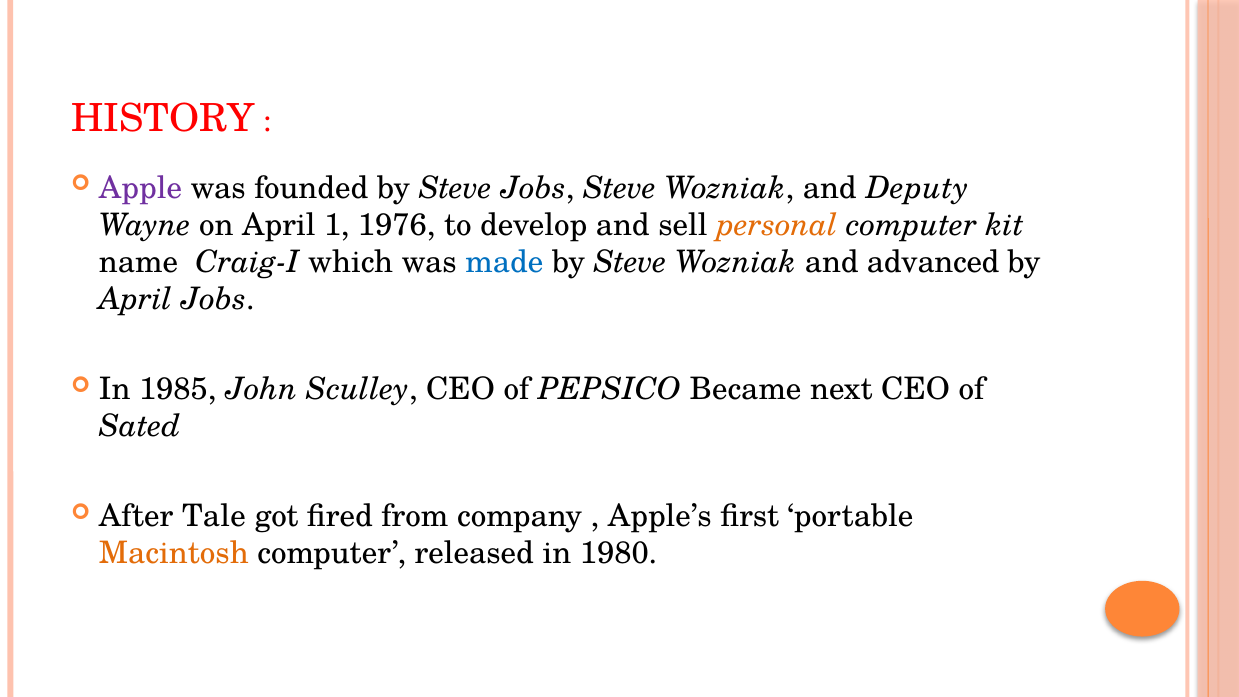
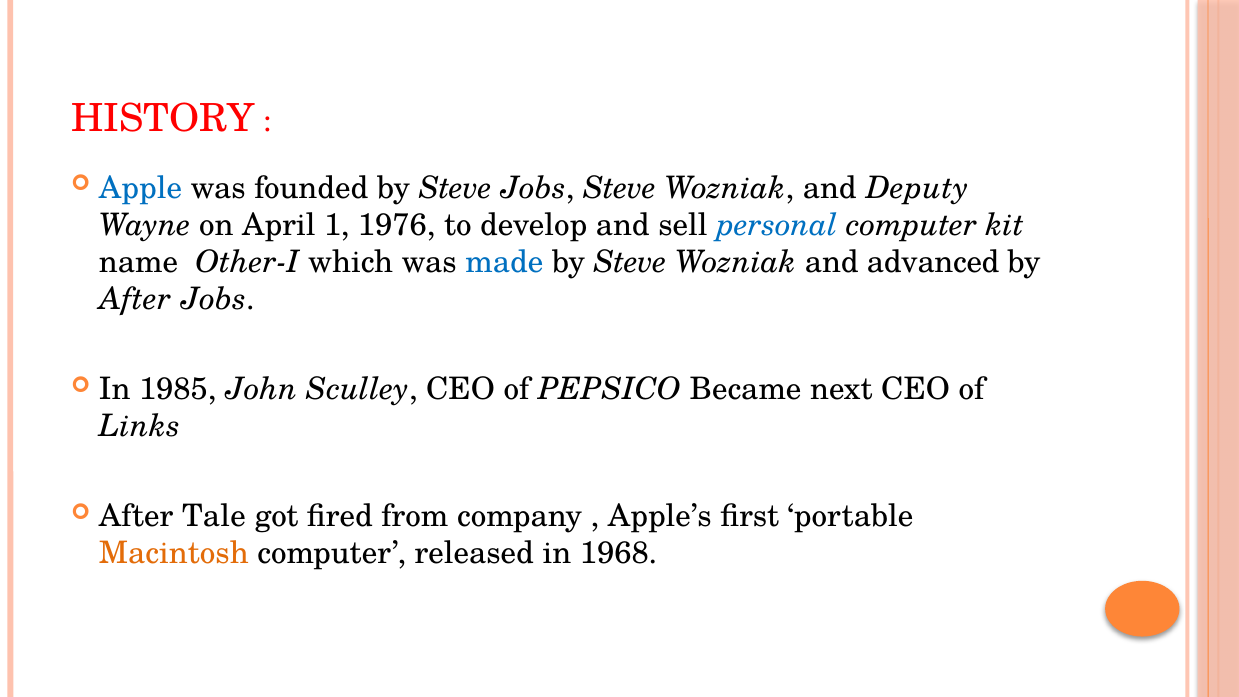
Apple colour: purple -> blue
personal colour: orange -> blue
Craig-I: Craig-I -> Other-I
April at (136, 299): April -> After
Sated: Sated -> Links
1980: 1980 -> 1968
